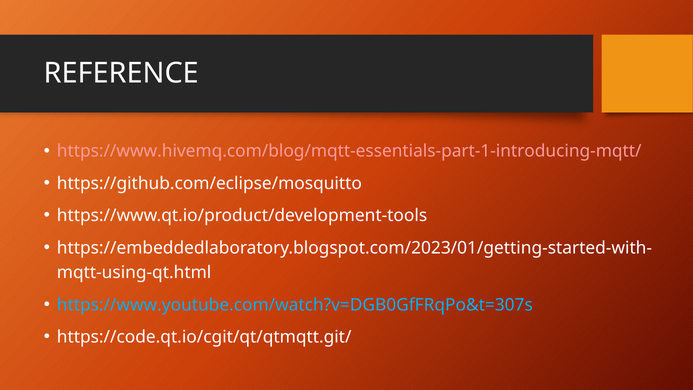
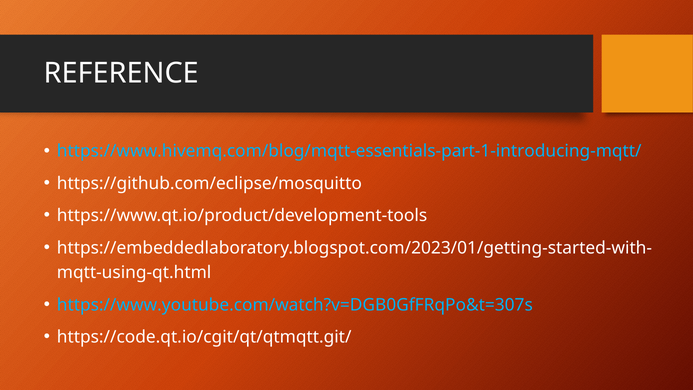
https://www.hivemq.com/blog/mqtt-essentials-part-1-introducing-mqtt/ colour: pink -> light blue
